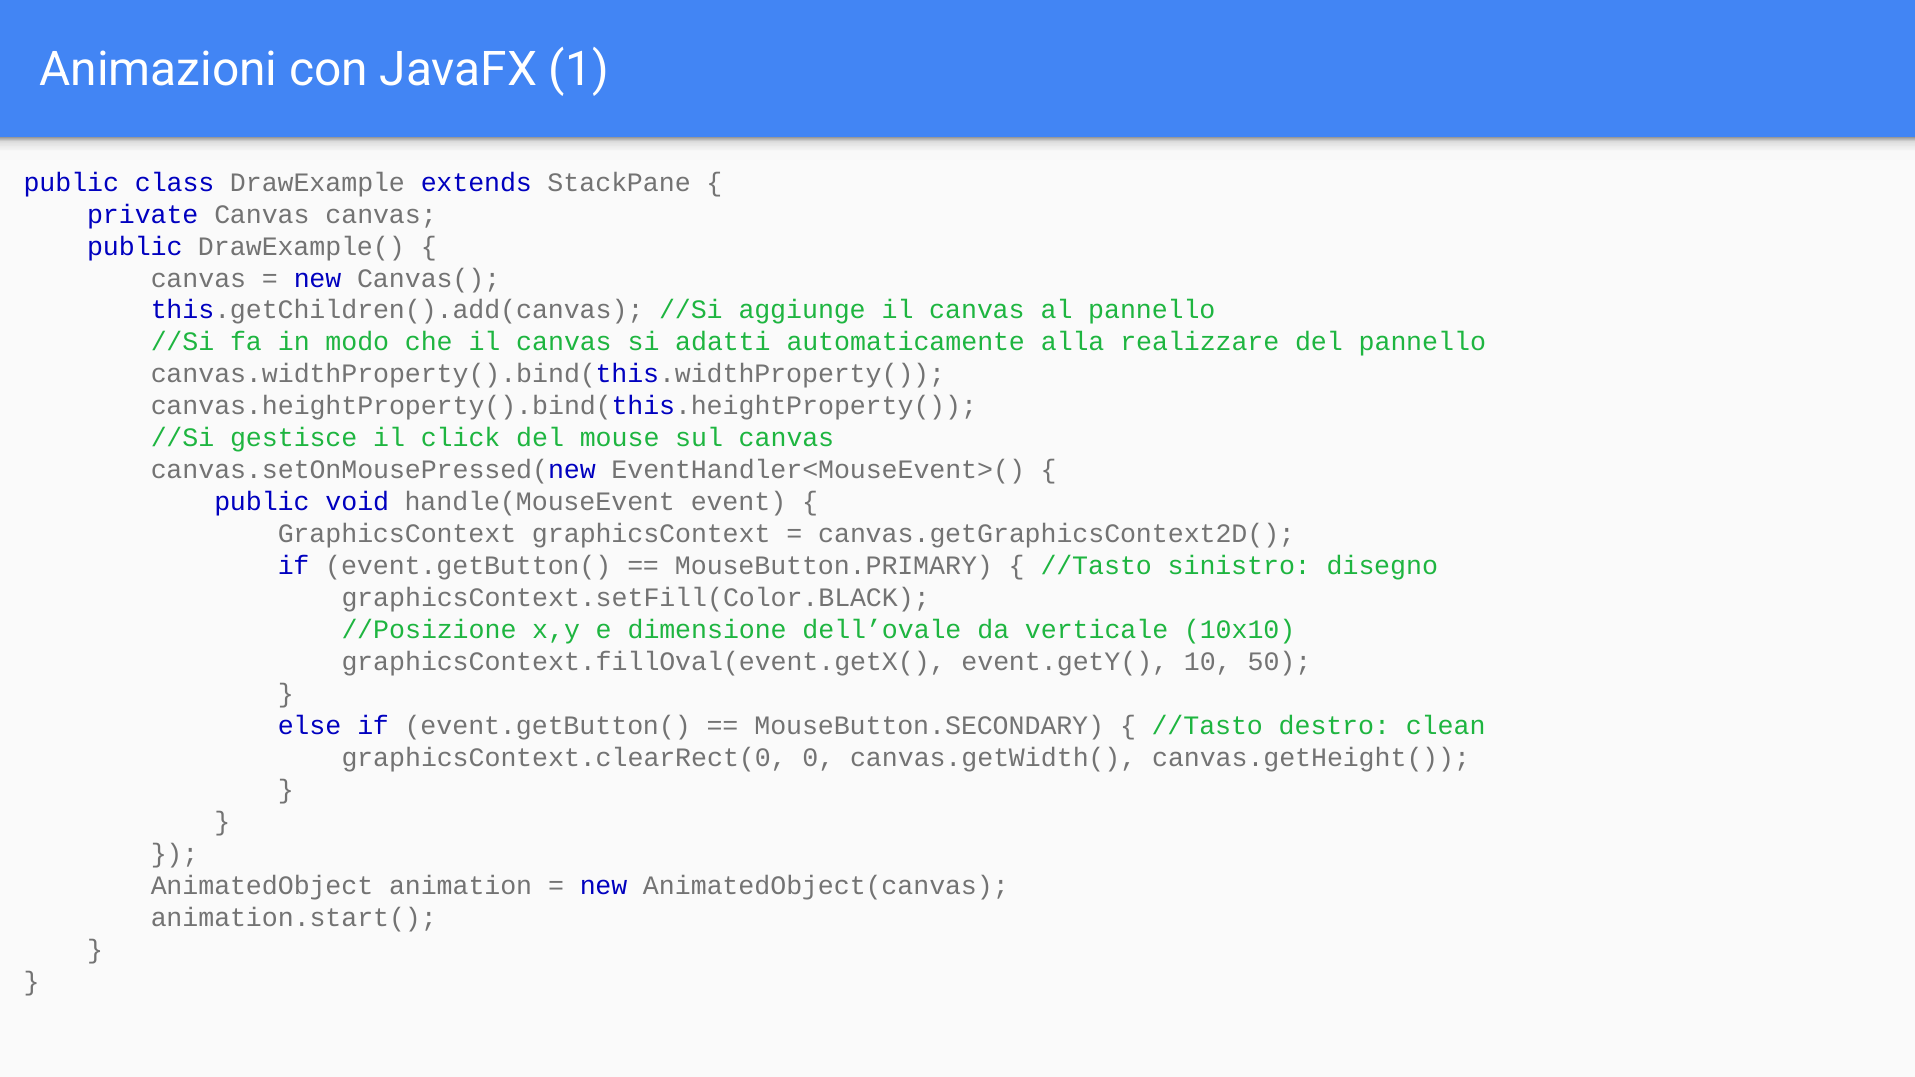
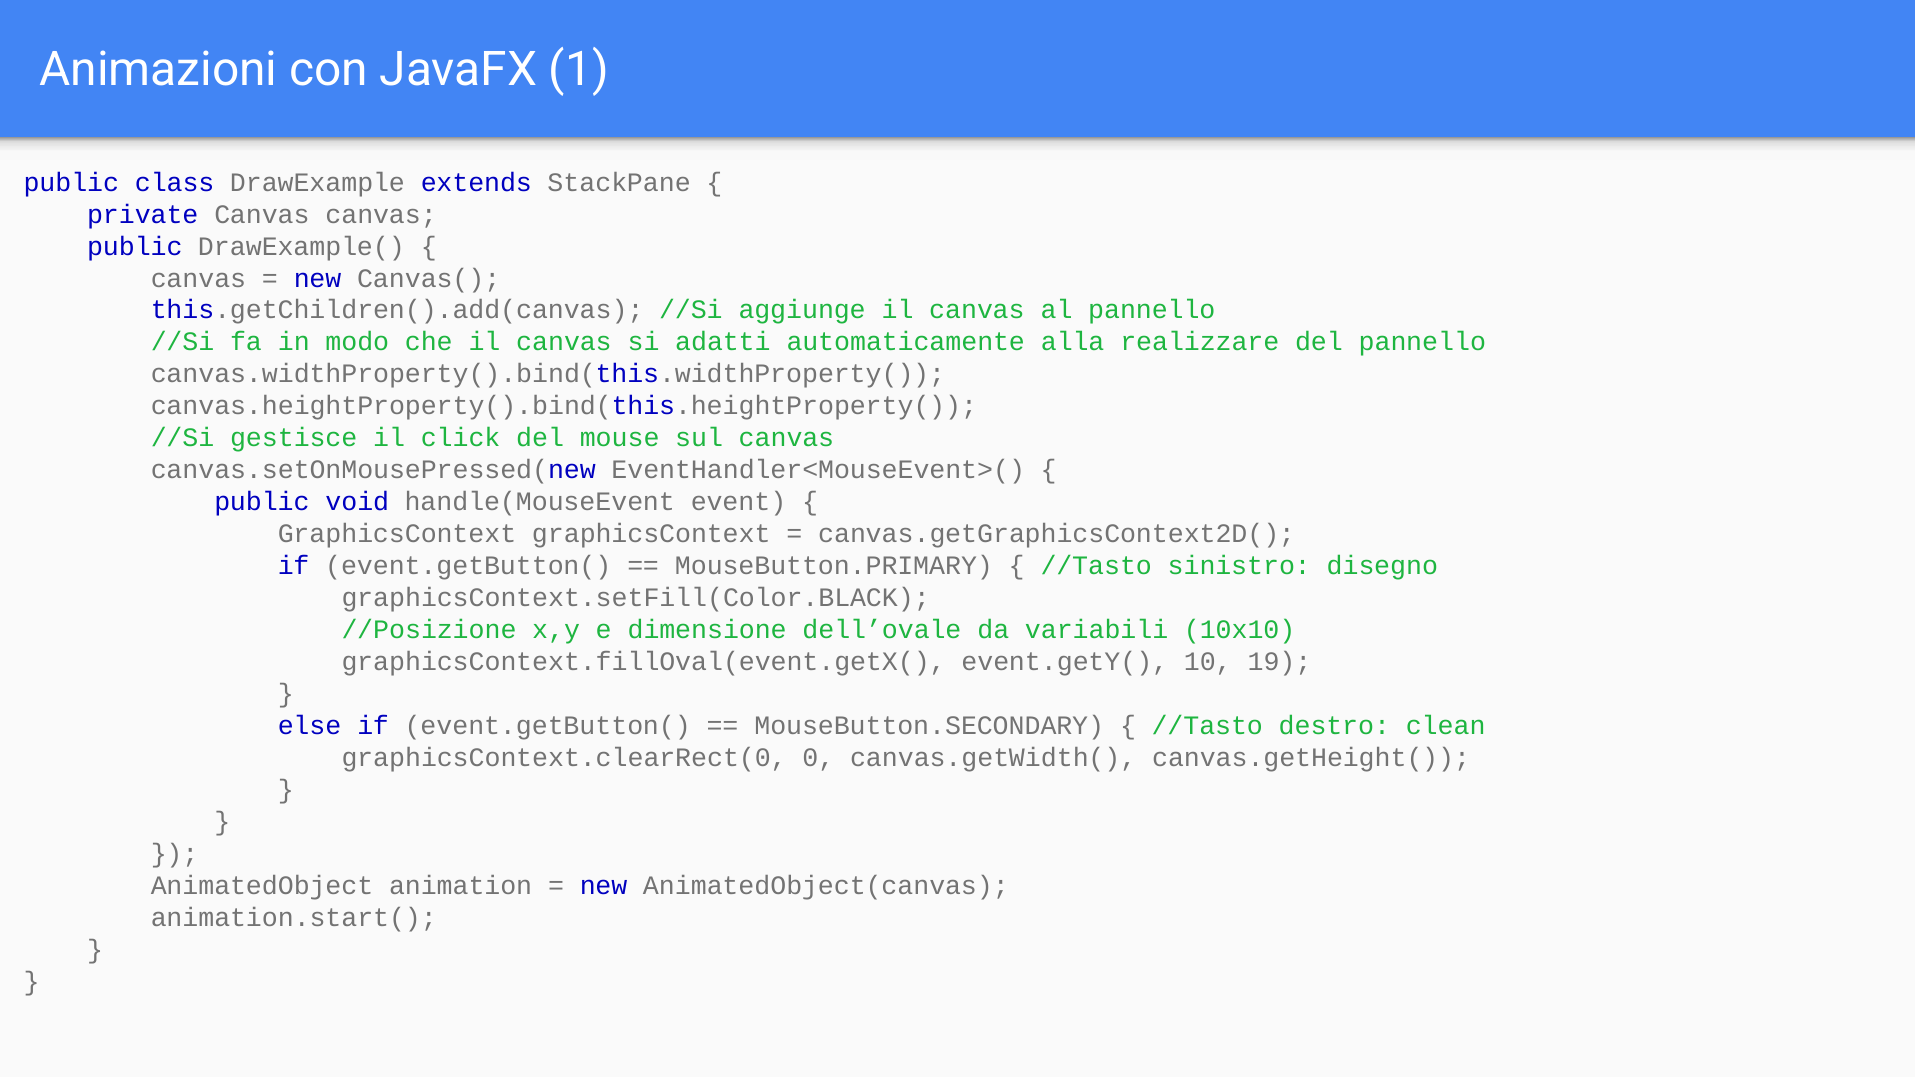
verticale: verticale -> variabili
50: 50 -> 19
